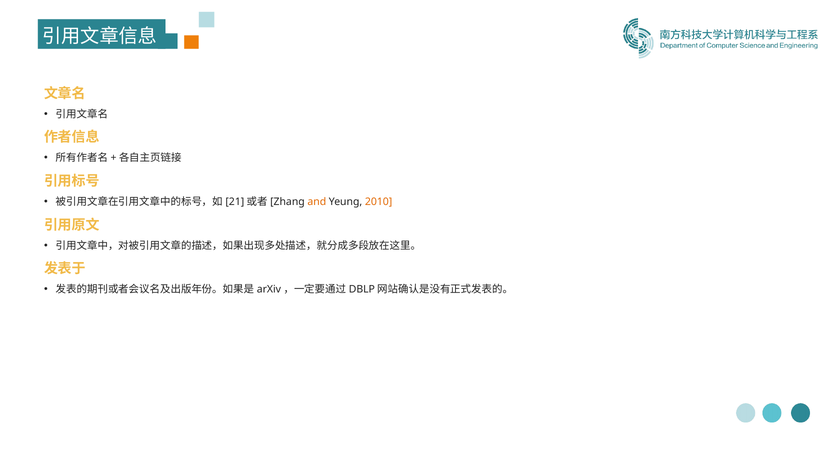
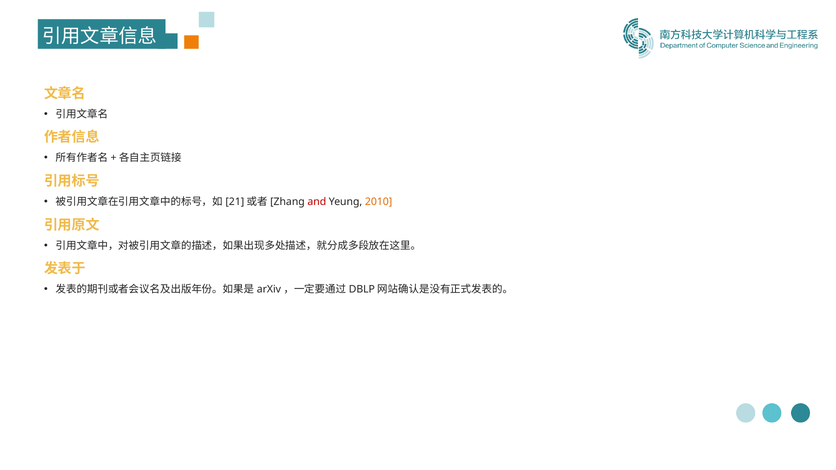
and colour: orange -> red
